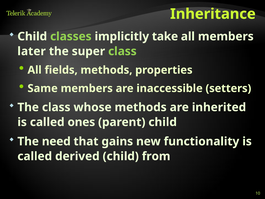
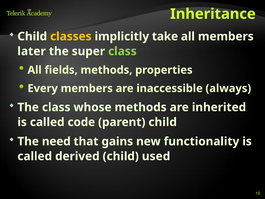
classes colour: light green -> yellow
Same: Same -> Every
setters: setters -> always
ones: ones -> code
from: from -> used
